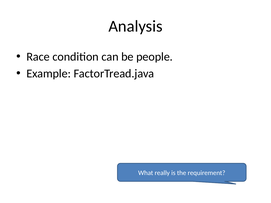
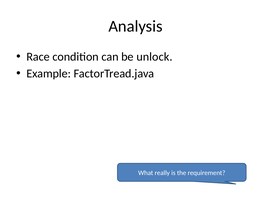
people: people -> unlock
